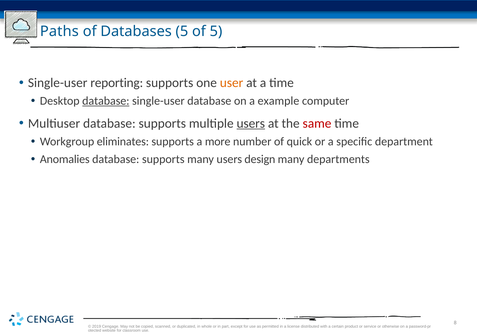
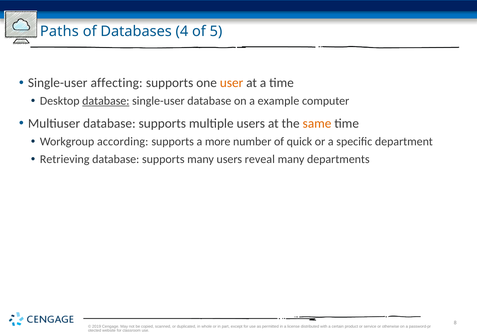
Databases 5: 5 -> 4
reporting: reporting -> affecting
users at (251, 123) underline: present -> none
same colour: red -> orange
eliminates: eliminates -> according
Anomalies: Anomalies -> Retrieving
design: design -> reveal
